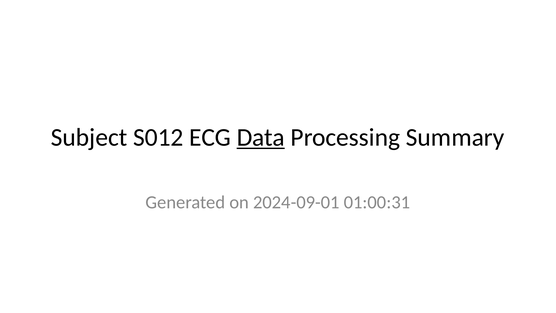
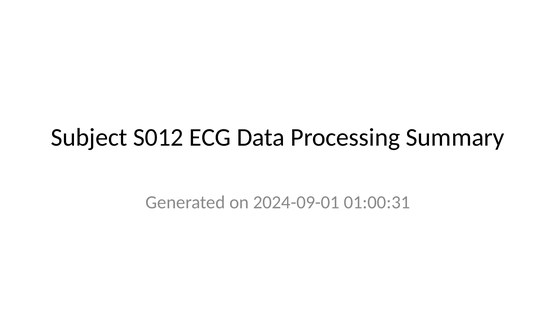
Data underline: present -> none
